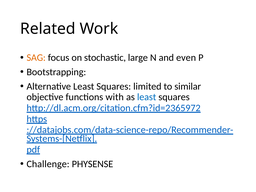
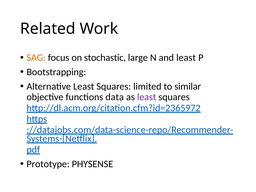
and even: even -> least
with: with -> data
least at (147, 97) colour: blue -> purple
Challenge: Challenge -> Prototype
